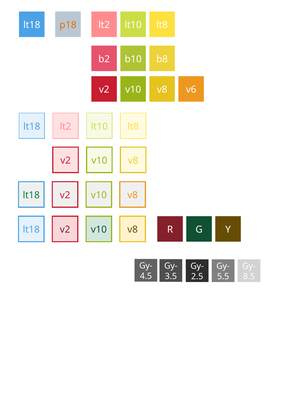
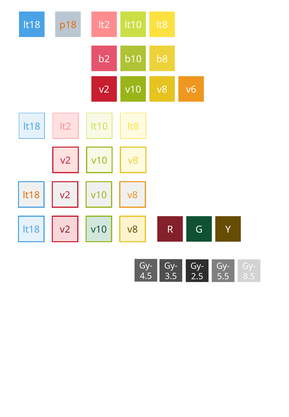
lt18 at (31, 195) colour: green -> orange
